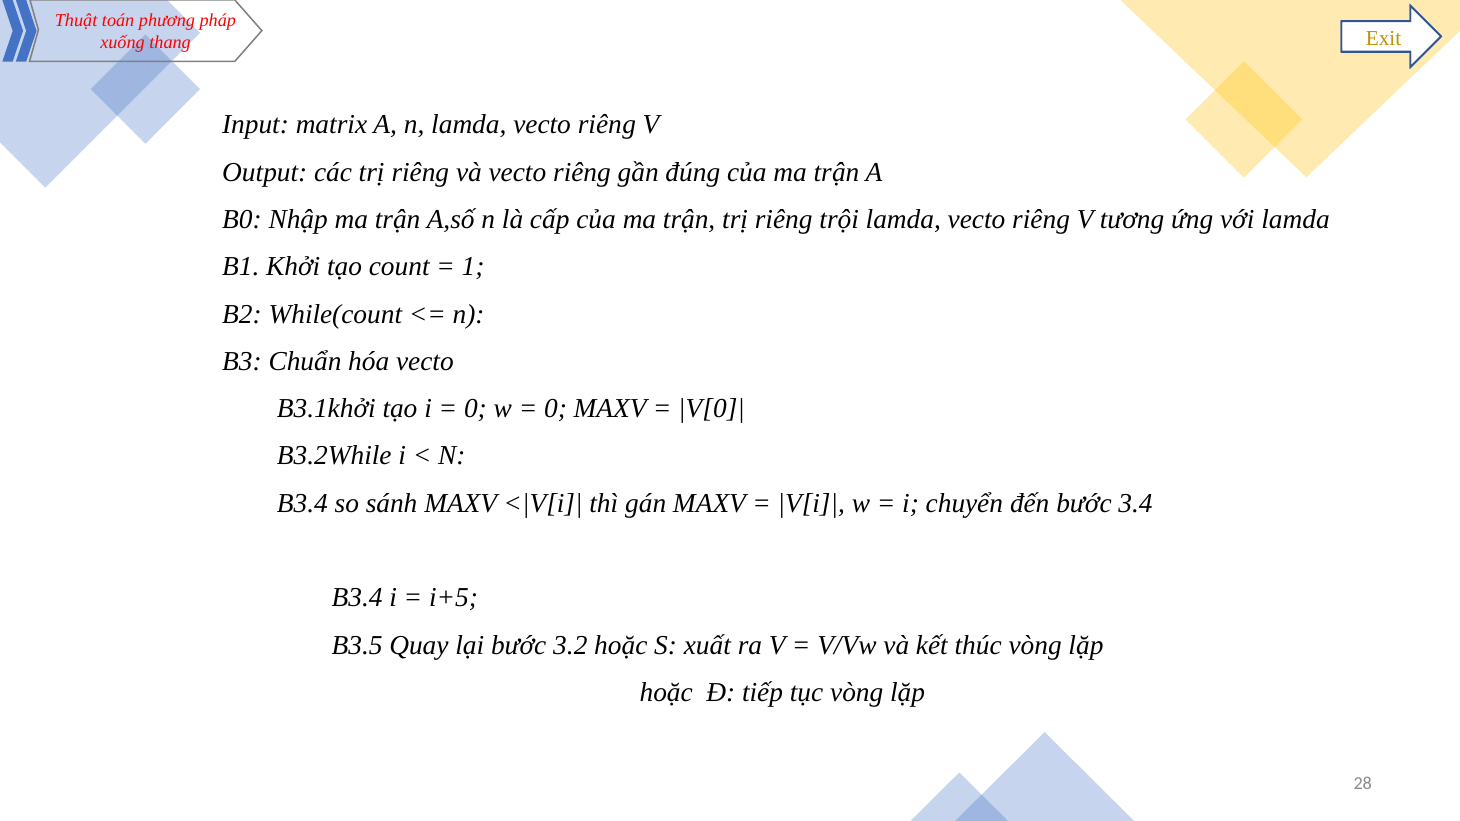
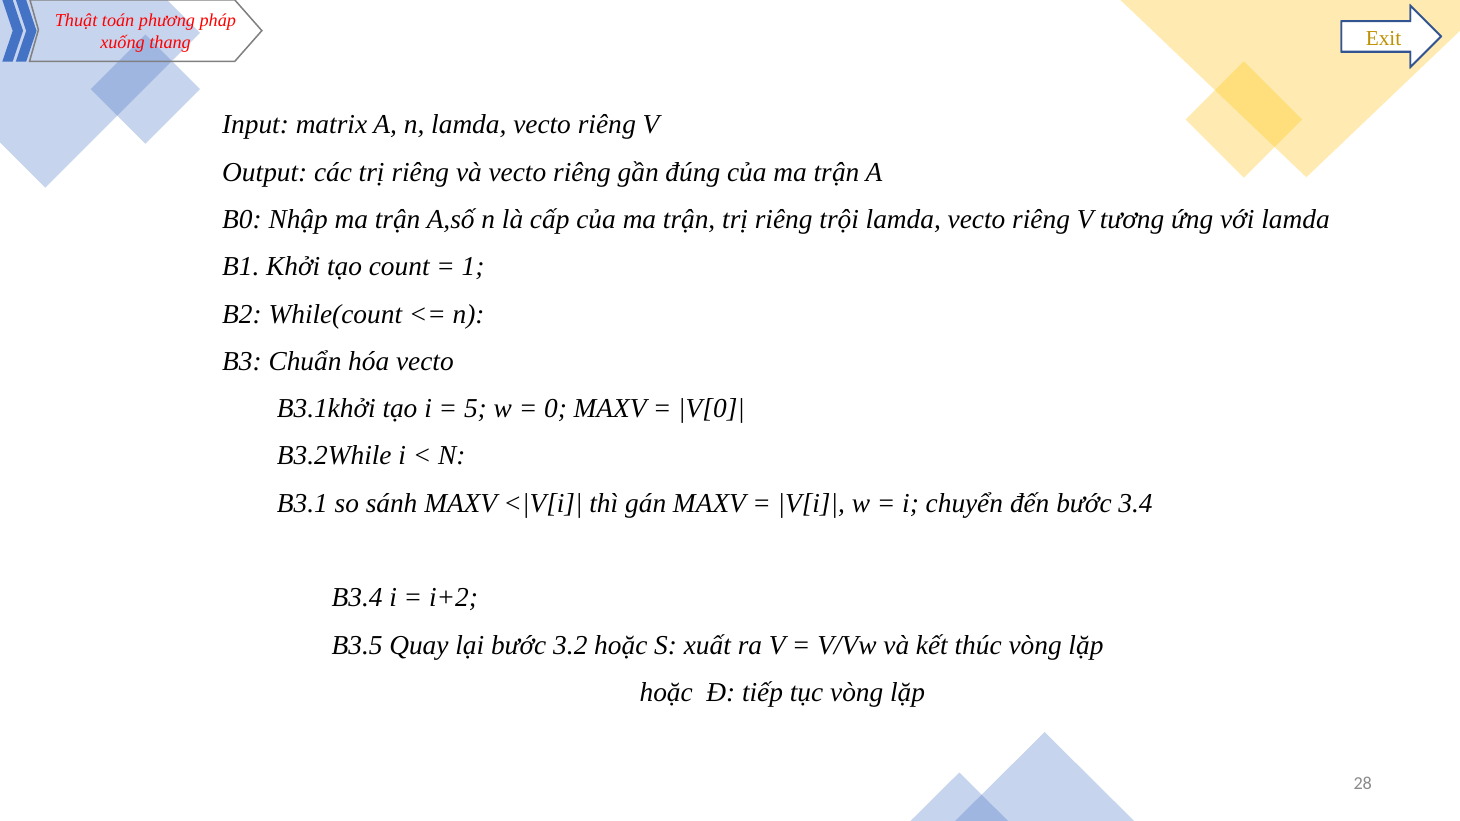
0 at (475, 409): 0 -> 5
B3.4 at (302, 503): B3.4 -> B3.1
i+5: i+5 -> i+2
